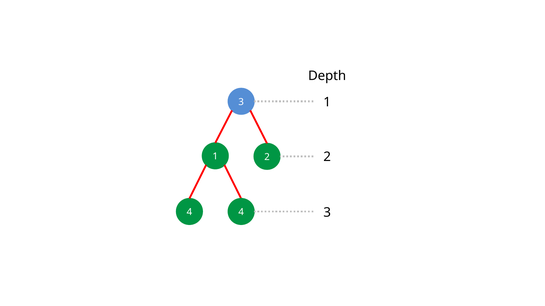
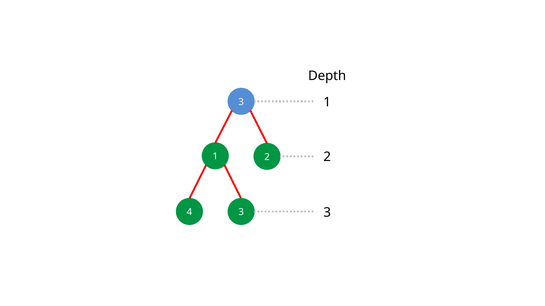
4 4: 4 -> 3
